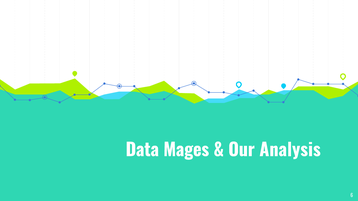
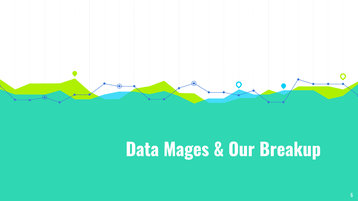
Analysis: Analysis -> Breakup
